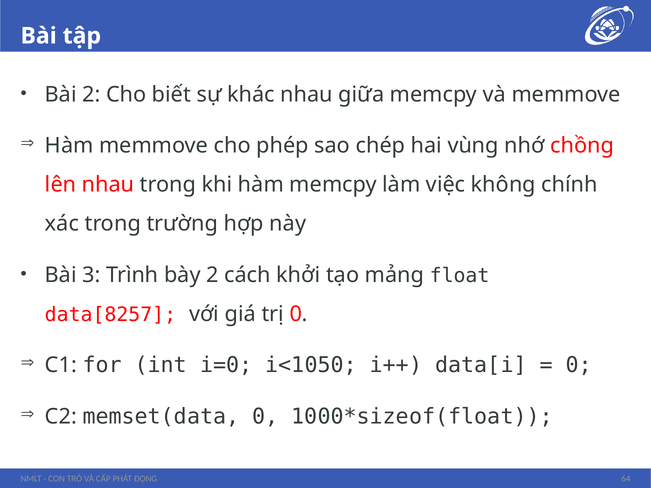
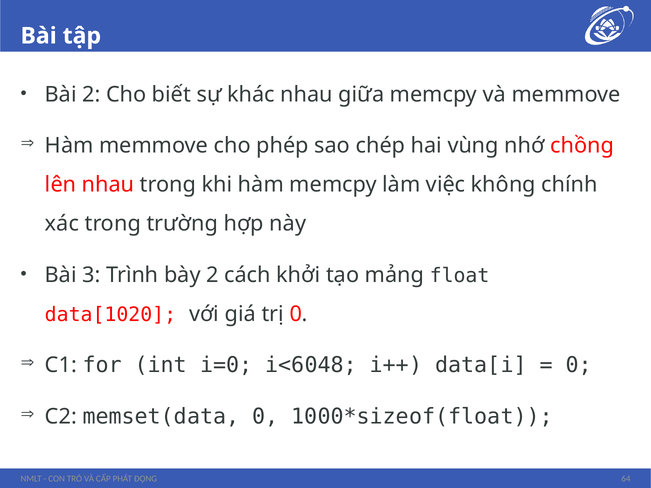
data[8257: data[8257 -> data[1020
i<1050: i<1050 -> i<6048
